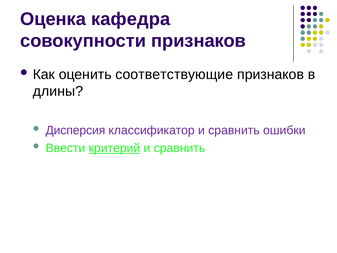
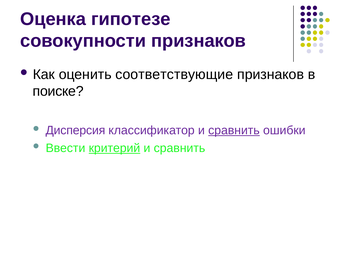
кафедра: кафедра -> гипотезе
длины: длины -> поиске
сравнить at (234, 130) underline: none -> present
